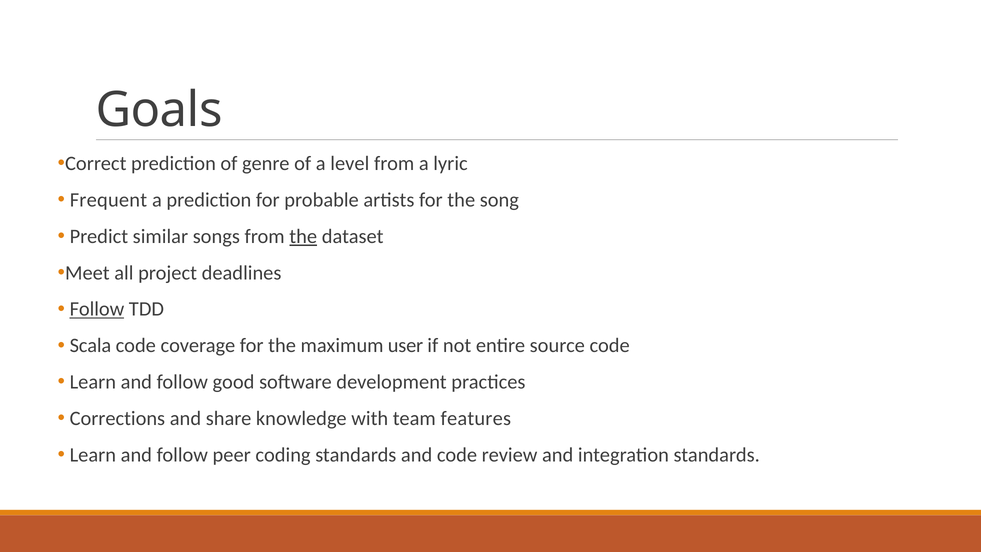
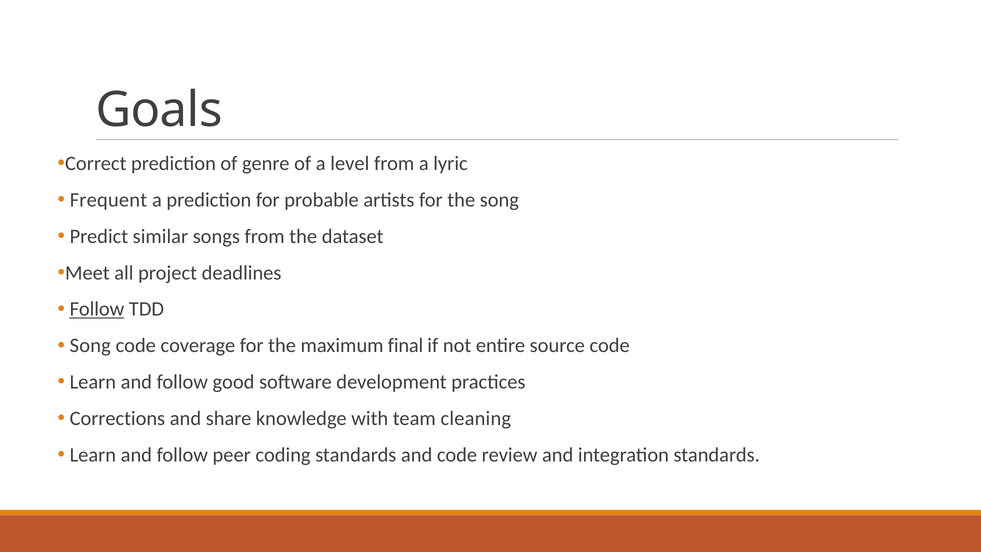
the at (303, 236) underline: present -> none
Scala at (90, 346): Scala -> Song
user: user -> final
features: features -> cleaning
